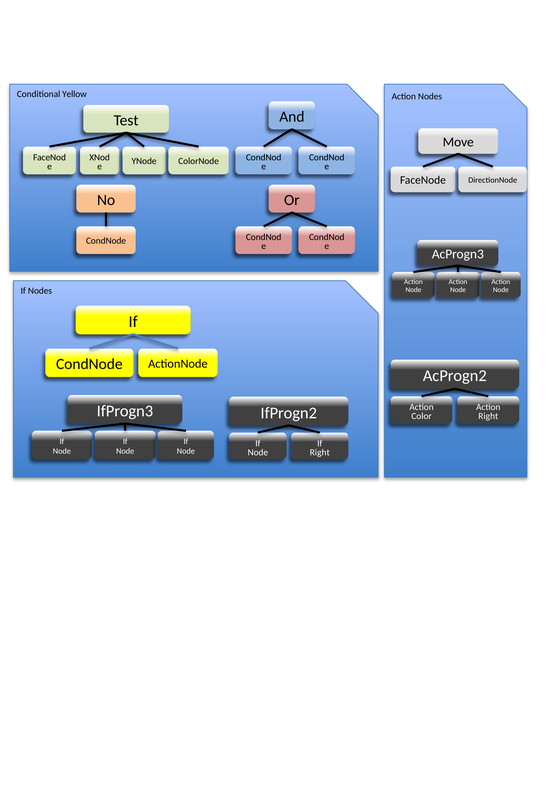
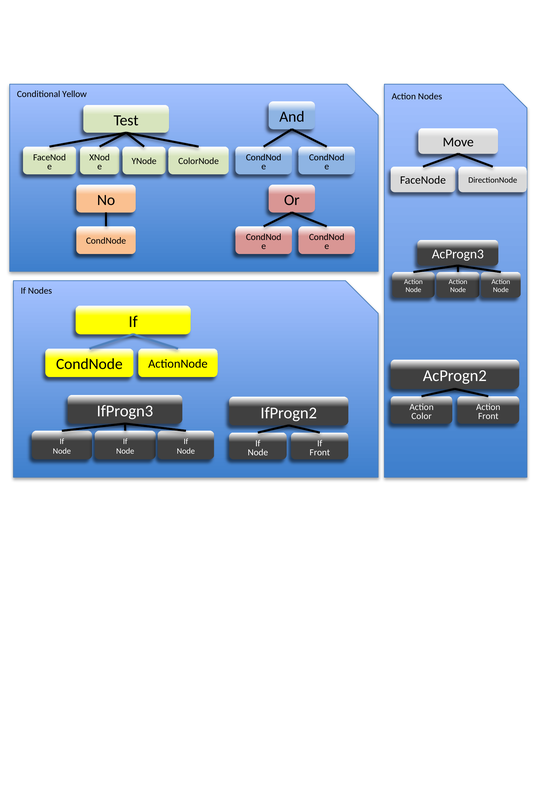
Right at (488, 416): Right -> Front
Right at (320, 452): Right -> Front
